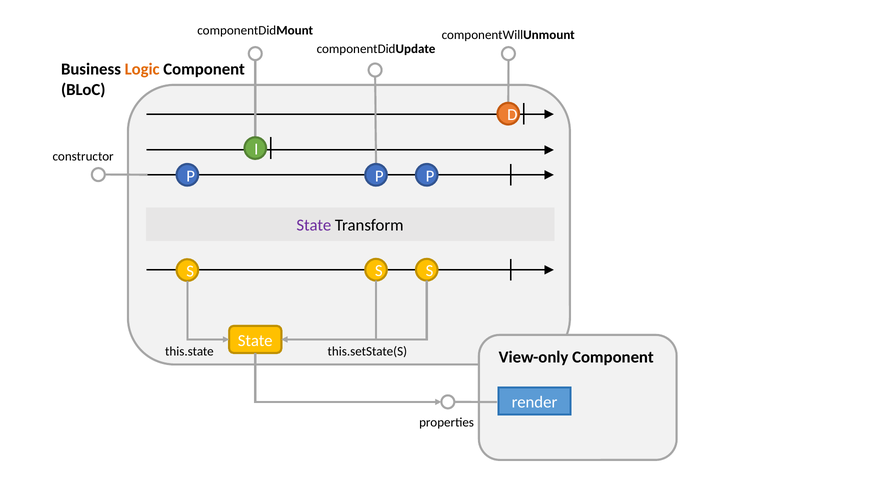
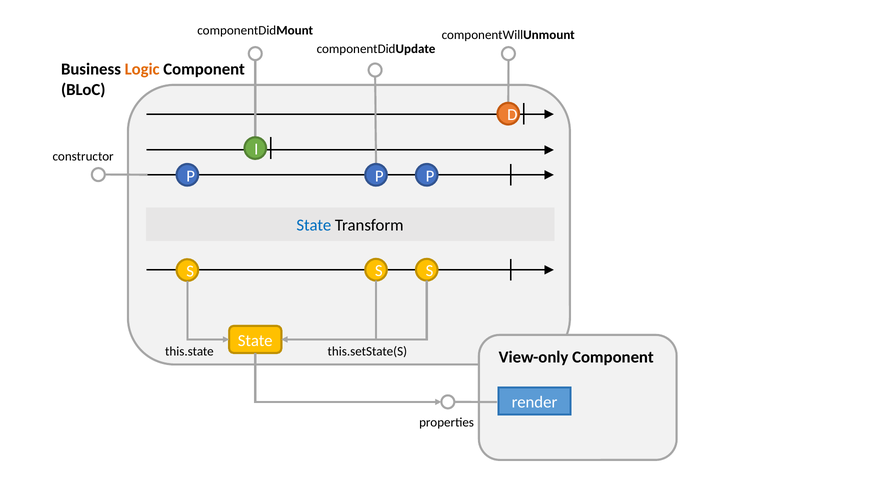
State at (314, 225) colour: purple -> blue
